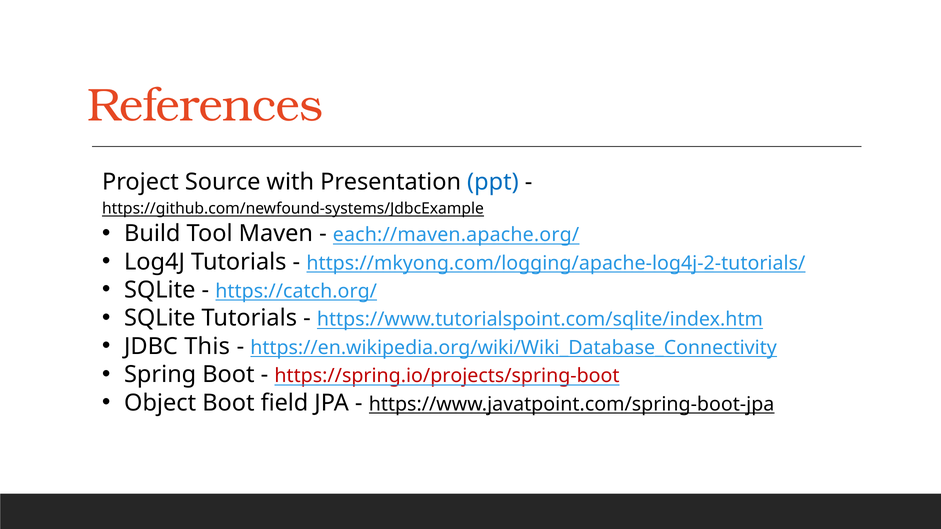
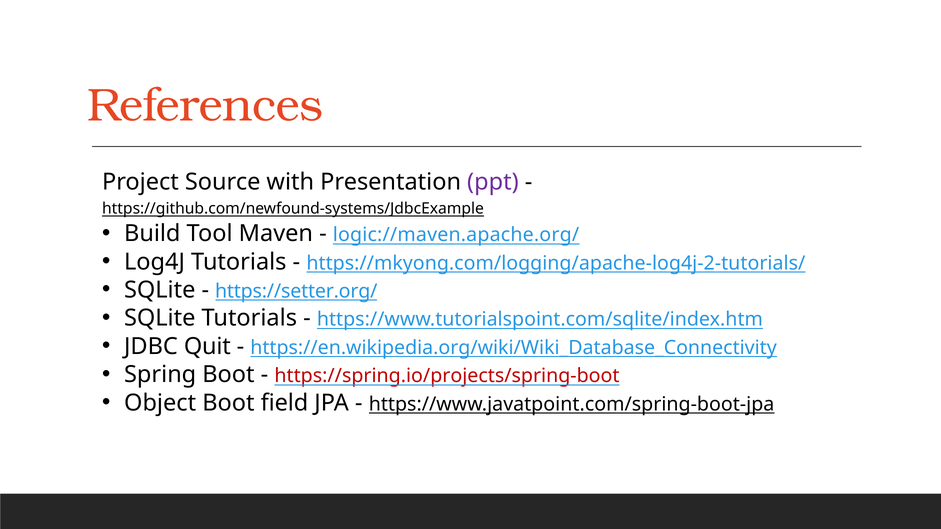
ppt colour: blue -> purple
each://maven.apache.org/: each://maven.apache.org/ -> logic://maven.apache.org/
https://catch.org/: https://catch.org/ -> https://setter.org/
This: This -> Quit
